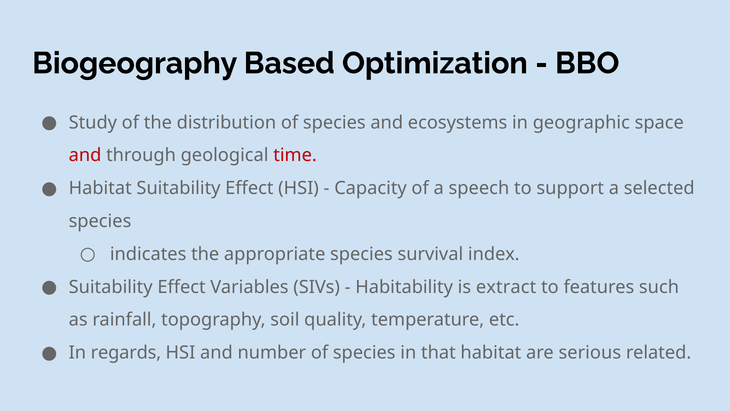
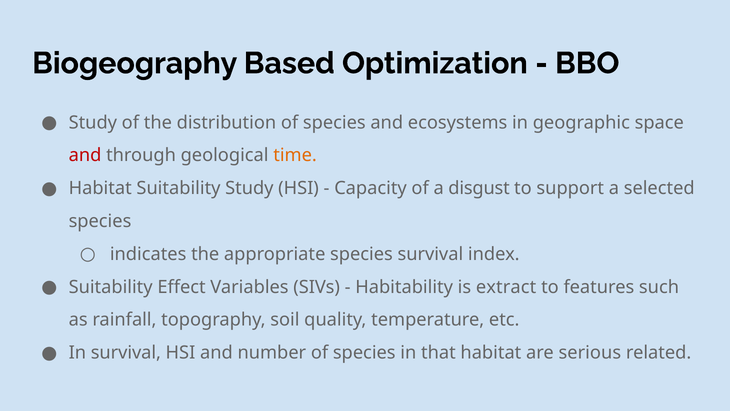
time colour: red -> orange
Habitat Suitability Effect: Effect -> Study
speech: speech -> disgust
In regards: regards -> survival
